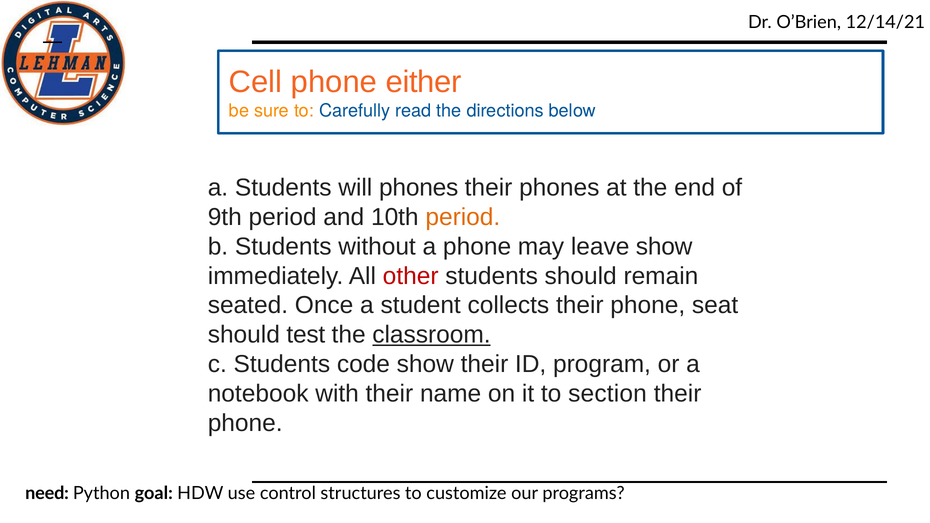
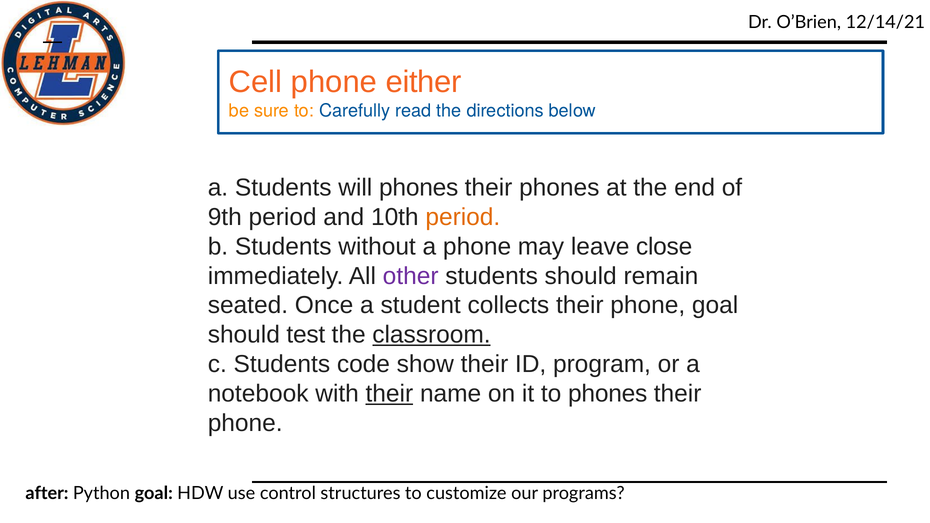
leave show: show -> close
other colour: red -> purple
phone seat: seat -> goal
their at (389, 394) underline: none -> present
to section: section -> phones
need: need -> after
